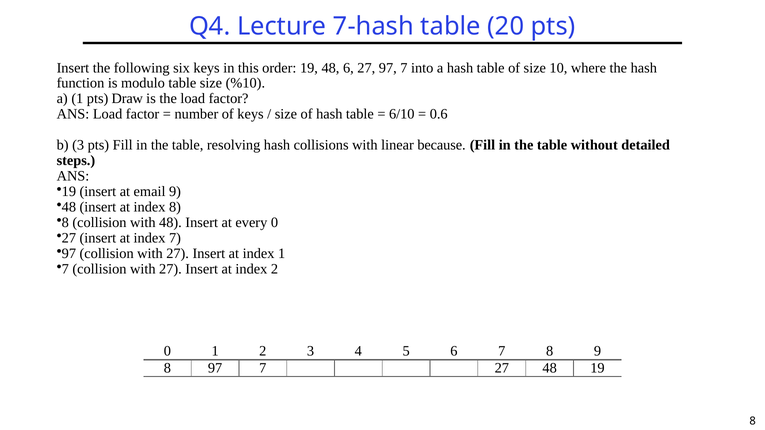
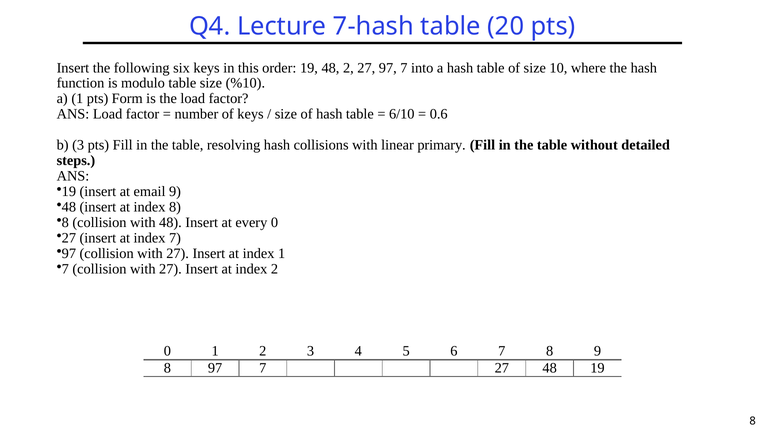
48 6: 6 -> 2
Draw: Draw -> Form
because: because -> primary
